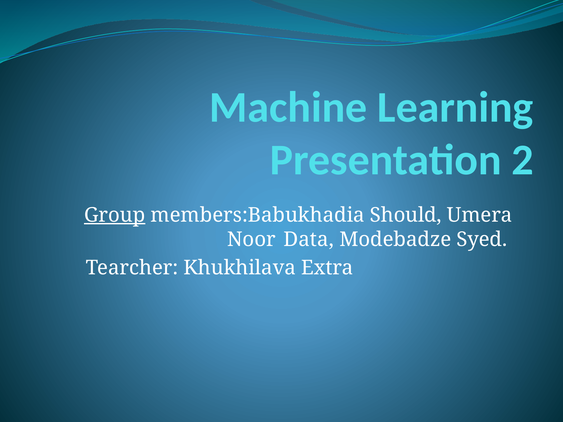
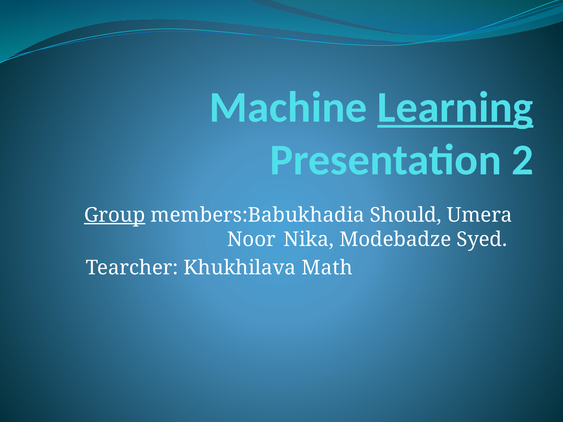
Learning underline: none -> present
Data: Data -> Nika
Extra: Extra -> Math
